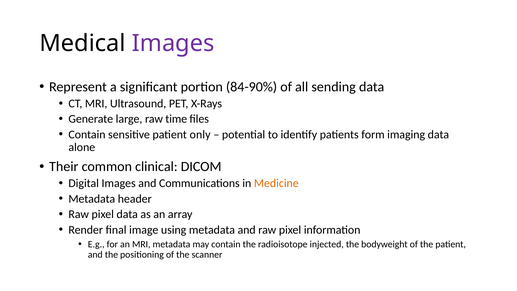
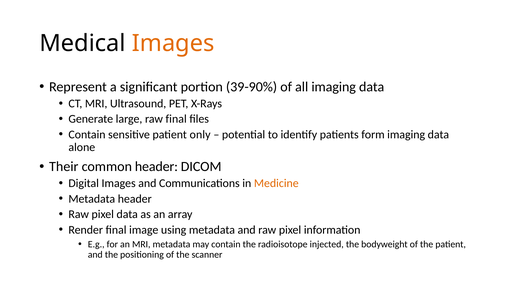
Images at (173, 43) colour: purple -> orange
84-90%: 84-90% -> 39-90%
all sending: sending -> imaging
raw time: time -> final
common clinical: clinical -> header
